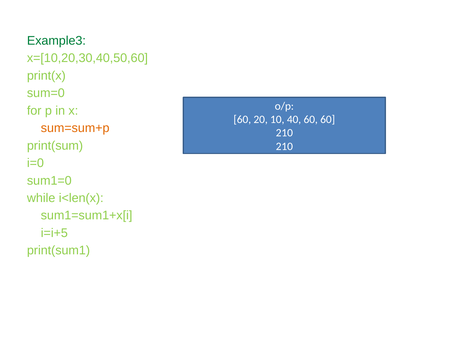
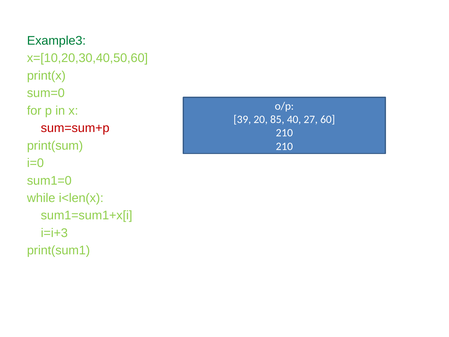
60 at (242, 119): 60 -> 39
10: 10 -> 85
40 60: 60 -> 27
sum=sum+p colour: orange -> red
i=i+5: i=i+5 -> i=i+3
